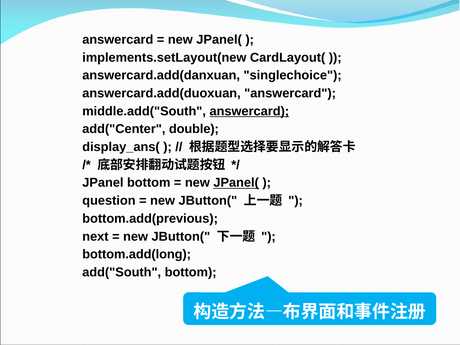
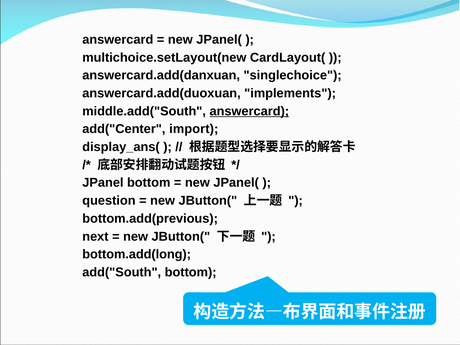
implements.setLayout(new: implements.setLayout(new -> multichoice.setLayout(new
answercard.add(duoxuan answercard: answercard -> implements
double: double -> import
JPanel( at (236, 183) underline: present -> none
